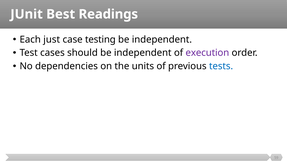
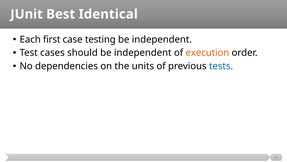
Readings: Readings -> Identical
just: just -> first
execution colour: purple -> orange
